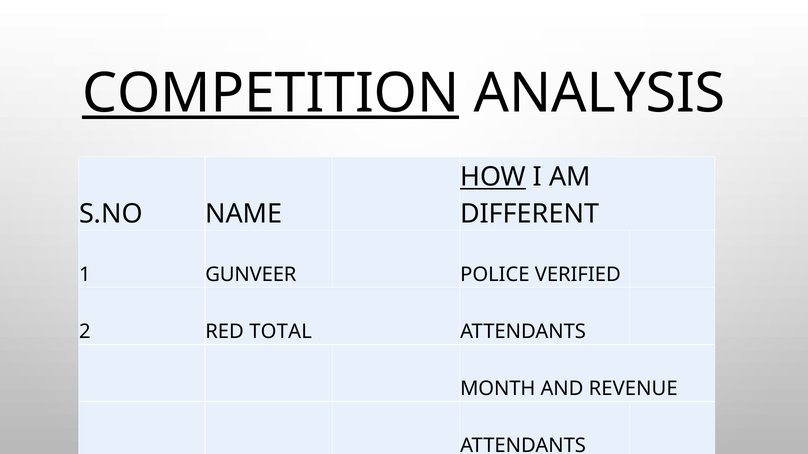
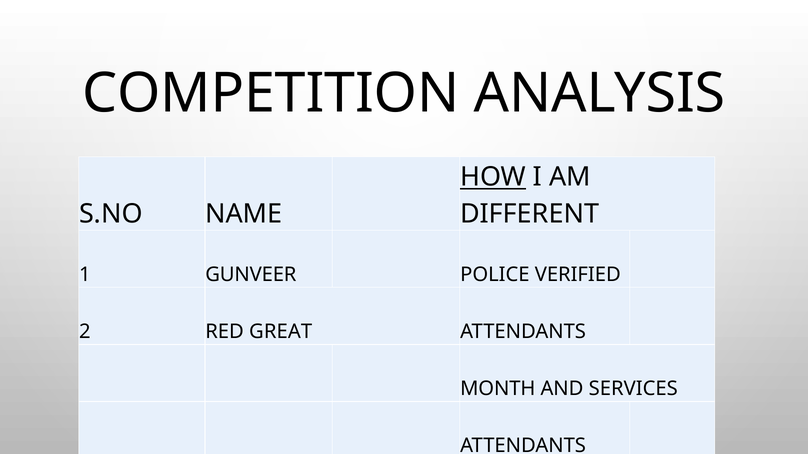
COMPETITION underline: present -> none
TOTAL: TOTAL -> GREAT
REVENUE: REVENUE -> SERVICES
